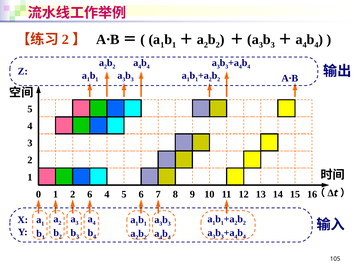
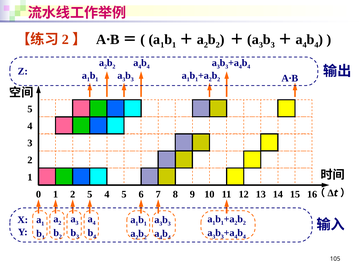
2 6: 6 -> 5
